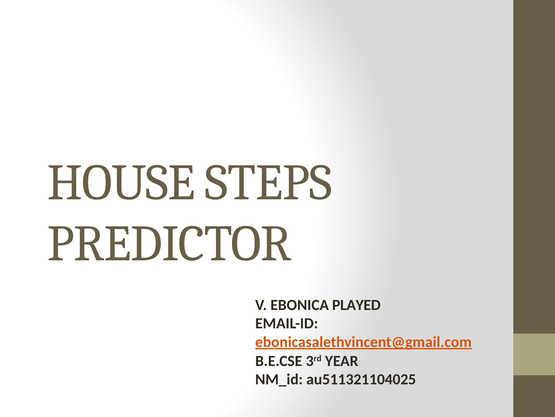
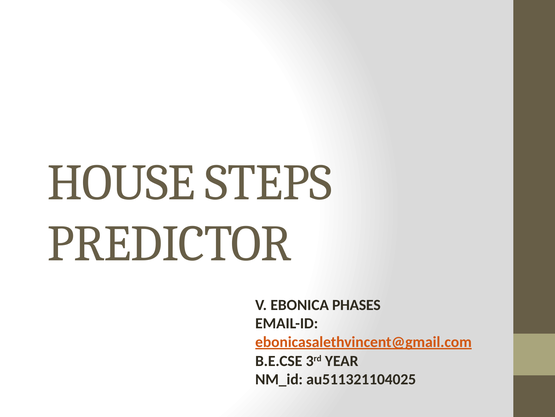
PLAYED: PLAYED -> PHASES
